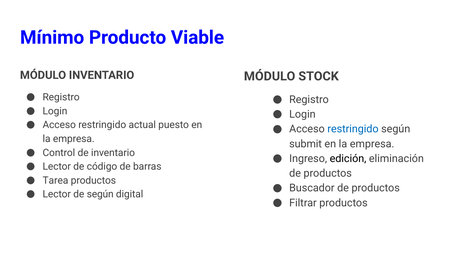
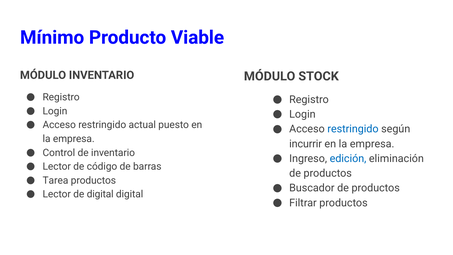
submit: submit -> incurrir
edición colour: black -> blue
de según: según -> digital
